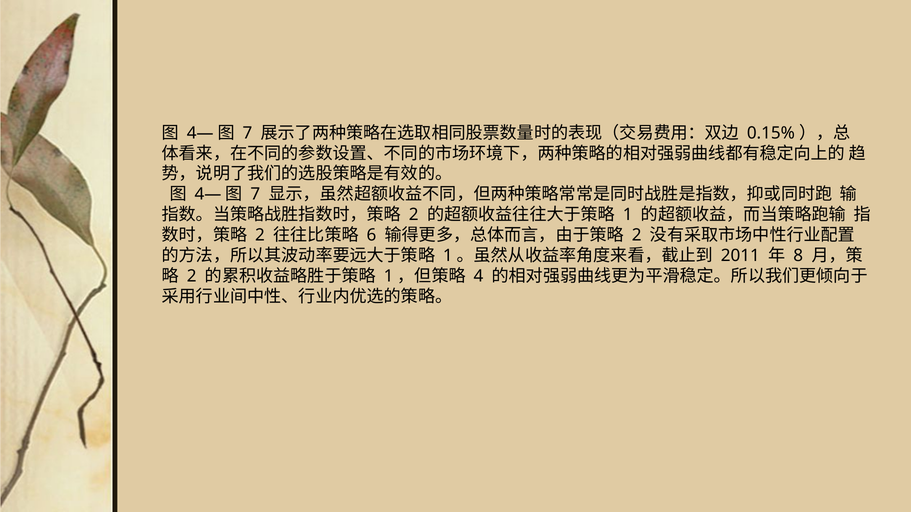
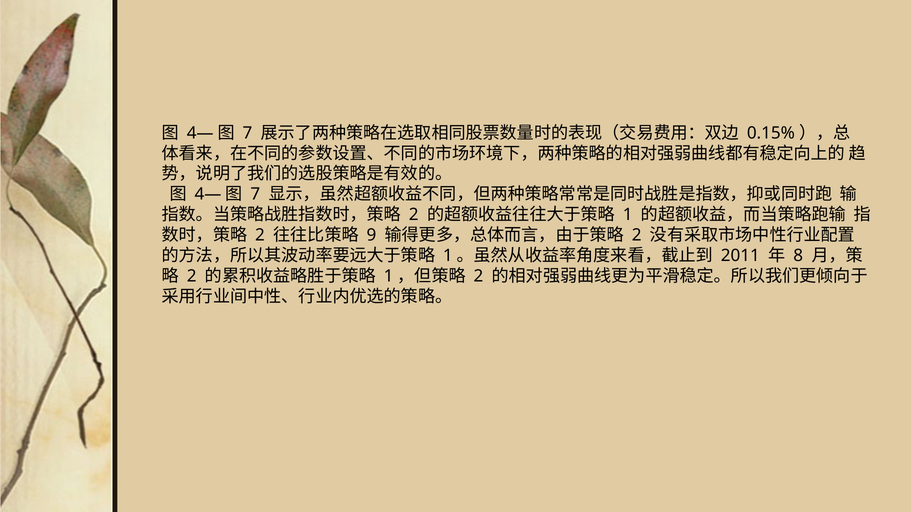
6: 6 -> 9
4 at (478, 276): 4 -> 2
